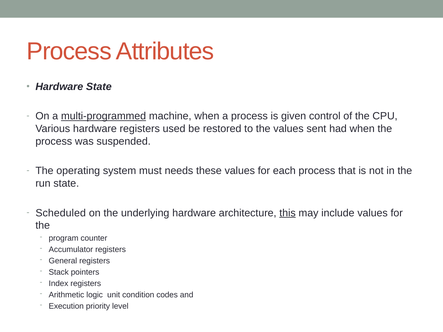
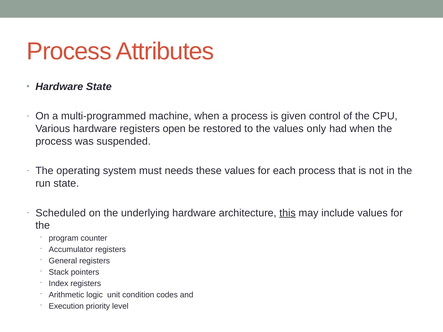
multi-programmed underline: present -> none
used: used -> open
sent: sent -> only
